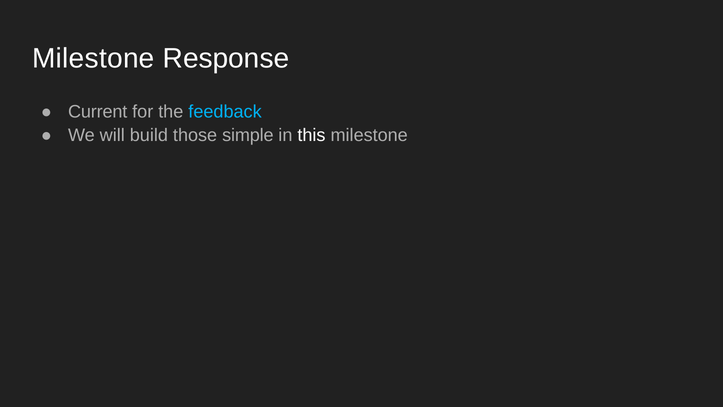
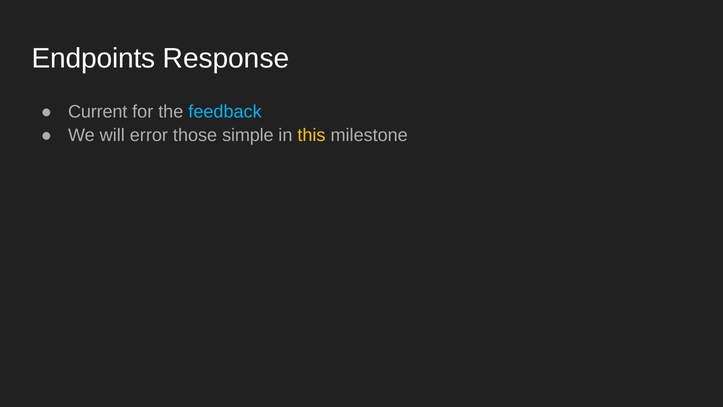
Milestone at (93, 59): Milestone -> Endpoints
build: build -> error
this colour: white -> yellow
